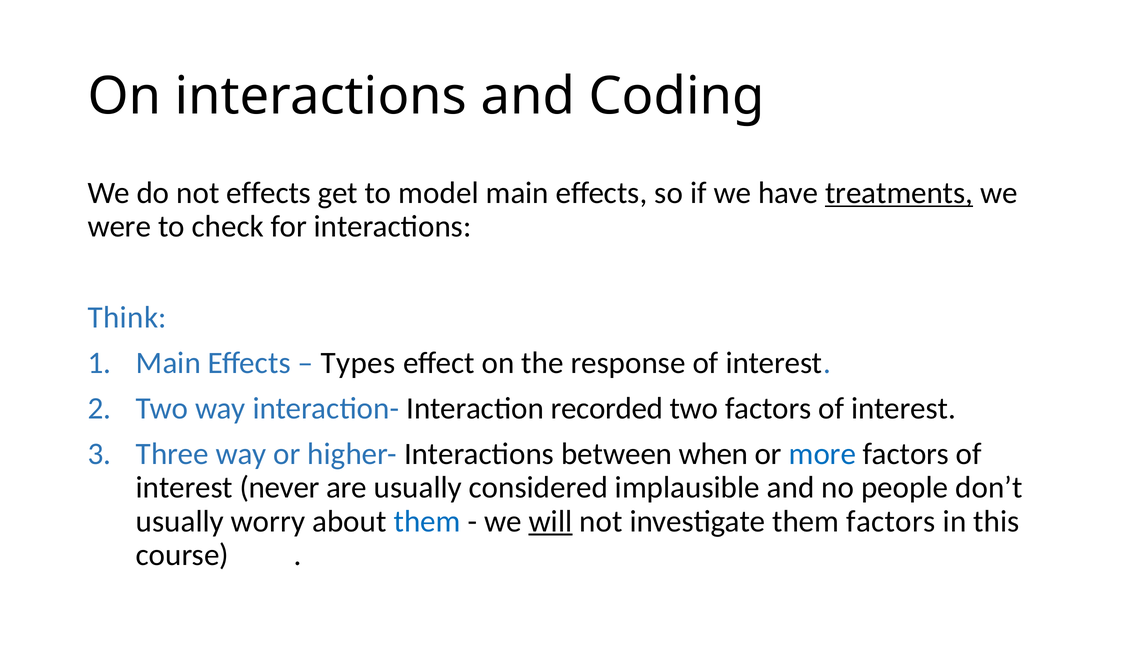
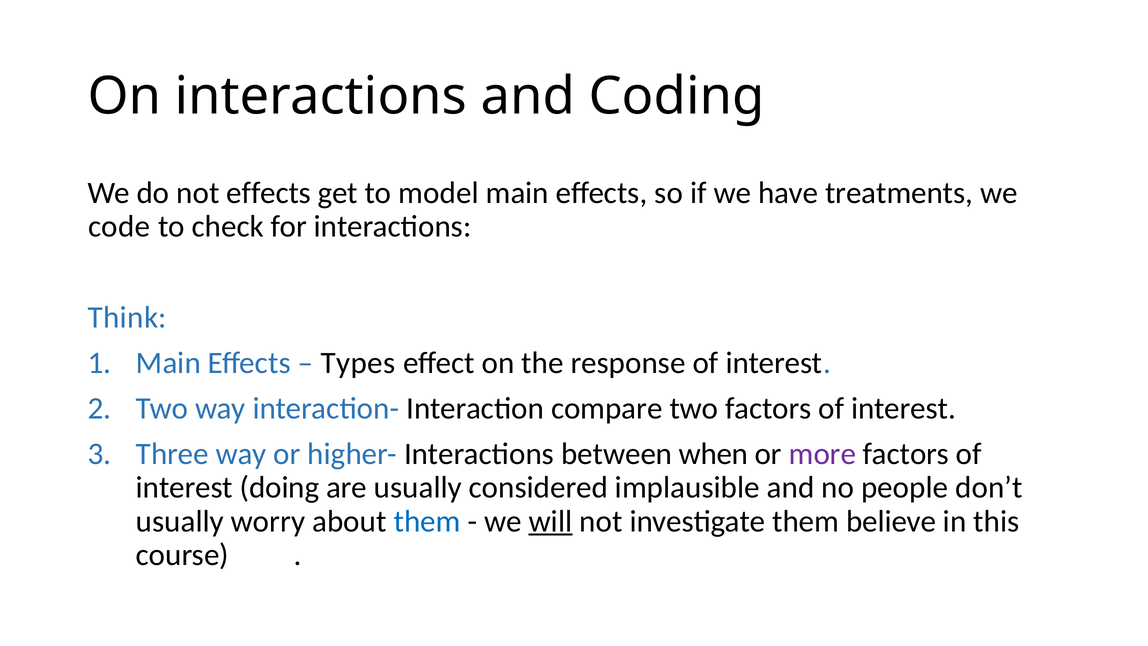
treatments underline: present -> none
were: were -> code
recorded: recorded -> compare
more colour: blue -> purple
never: never -> doing
them factors: factors -> believe
